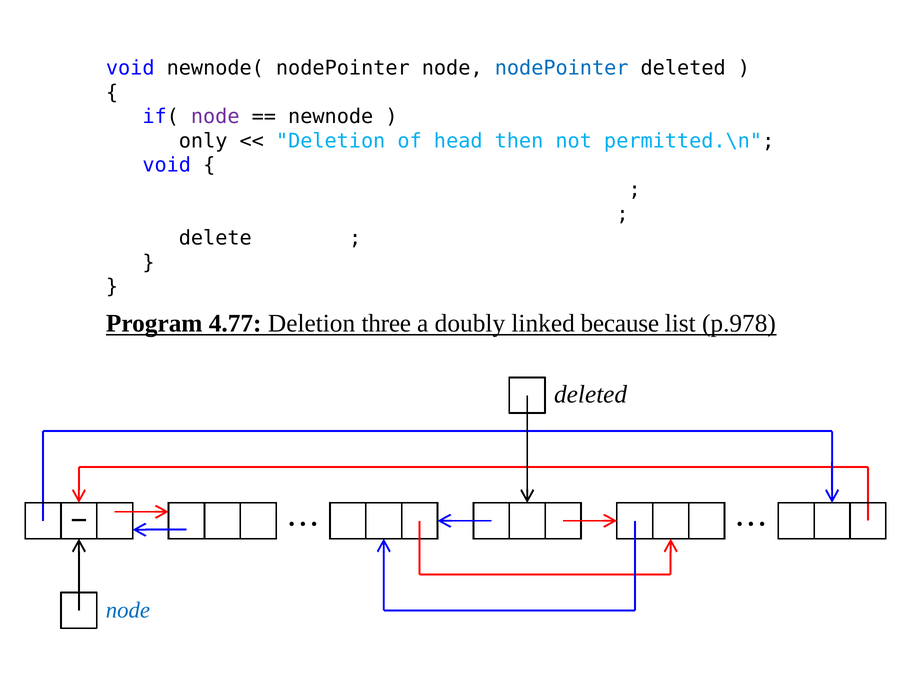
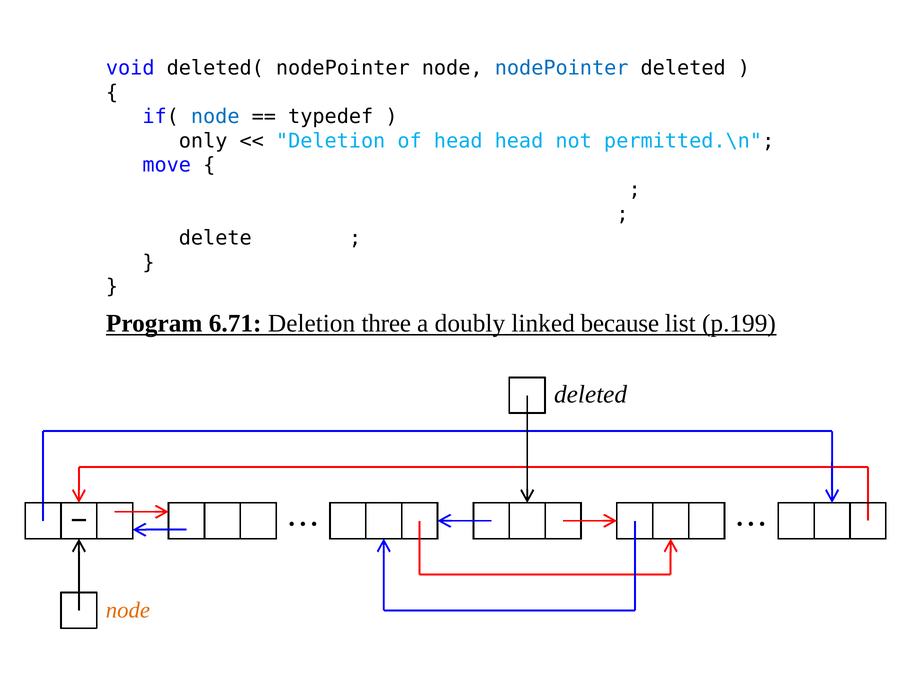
newnode(: newnode( -> deleted(
node at (215, 117) colour: purple -> blue
newnode: newnode -> typedef
head then: then -> head
void at (167, 165): void -> move
4.77: 4.77 -> 6.71
p.978: p.978 -> p.199
node at (128, 610) colour: blue -> orange
